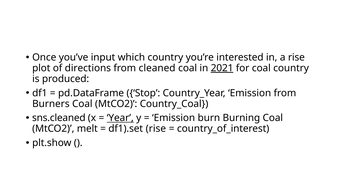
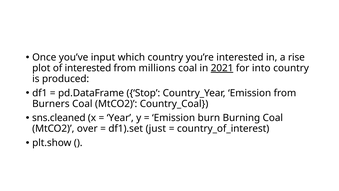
of directions: directions -> interested
cleaned: cleaned -> millions
for coal: coal -> into
Year underline: present -> none
melt: melt -> over
df1).set rise: rise -> just
